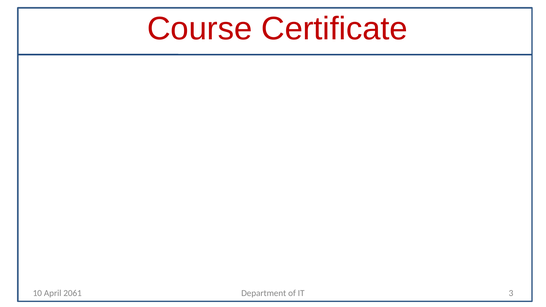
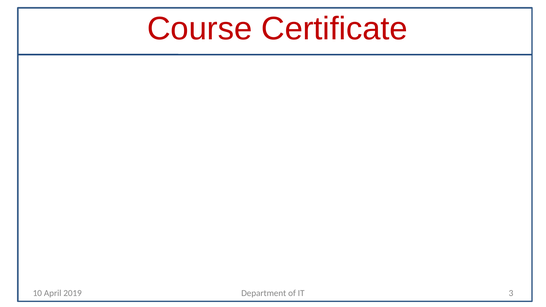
2061: 2061 -> 2019
